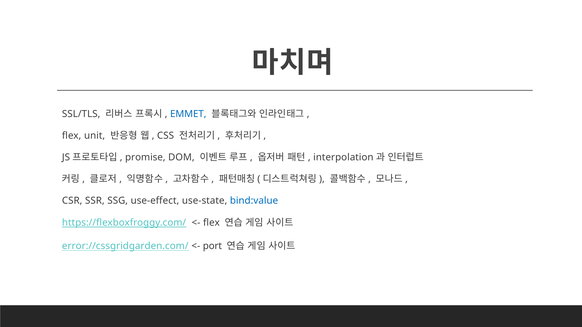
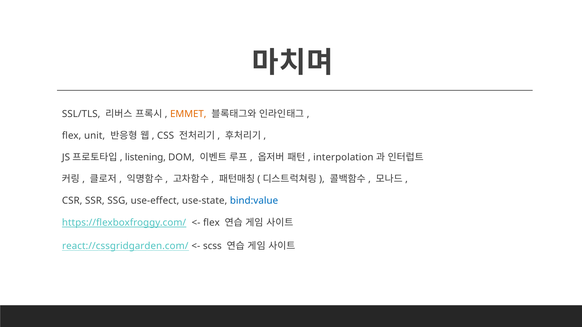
EMMET colour: blue -> orange
promise: promise -> listening
error://cssgridgarden.com/: error://cssgridgarden.com/ -> react://cssgridgarden.com/
port: port -> scss
